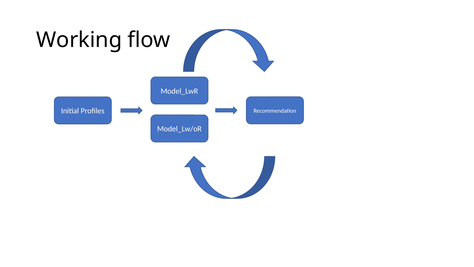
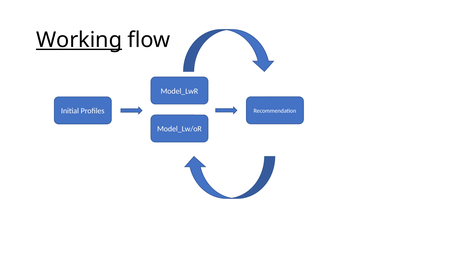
Working underline: none -> present
